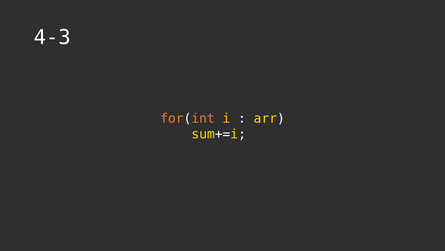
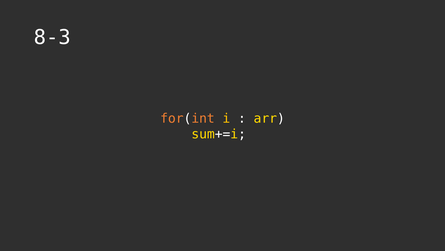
4-3: 4-3 -> 8-3
